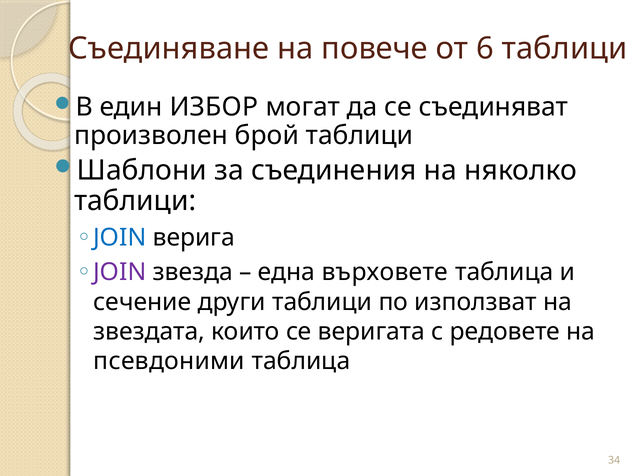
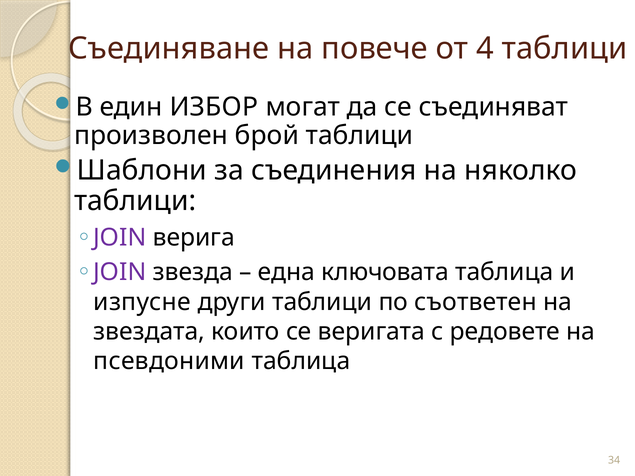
6: 6 -> 4
JOIN at (120, 238) colour: blue -> purple
върховете: върховете -> ключовата
сечение: сечение -> изпусне
използват: използват -> съответен
